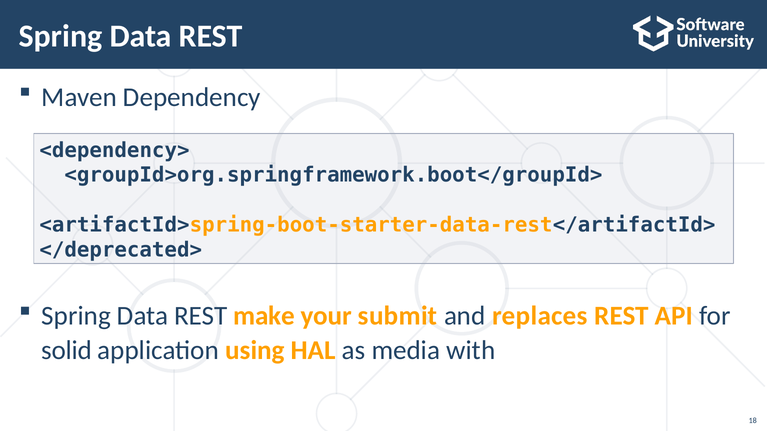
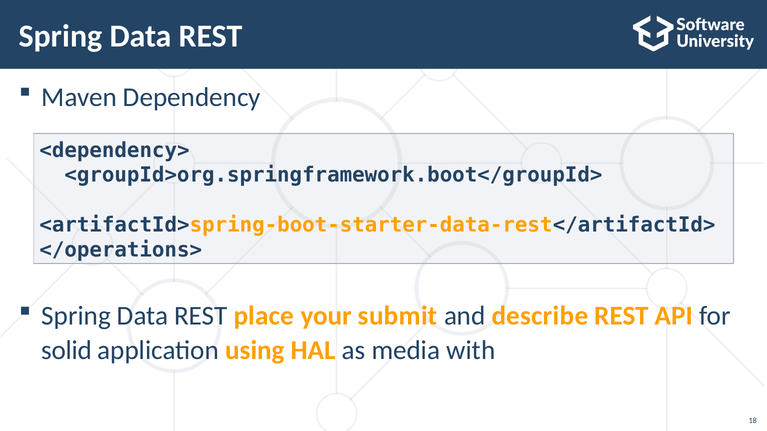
</deprecated>: </deprecated> -> </operations>
make: make -> place
replaces: replaces -> describe
